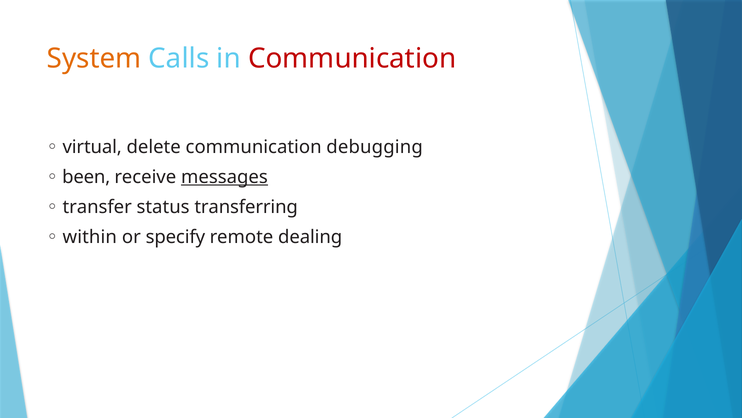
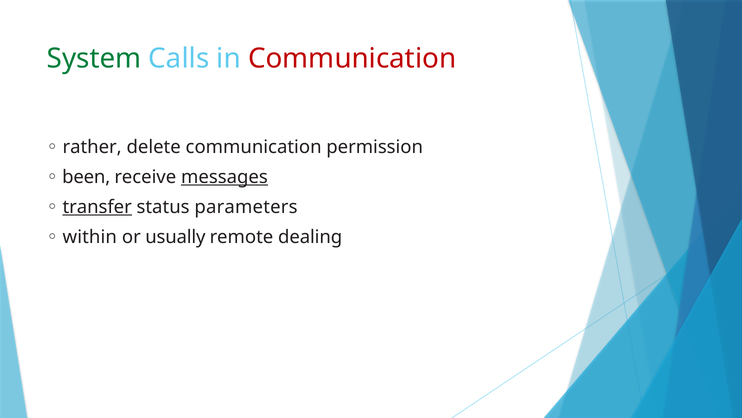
System colour: orange -> green
virtual: virtual -> rather
debugging: debugging -> permission
transfer underline: none -> present
transferring: transferring -> parameters
specify: specify -> usually
